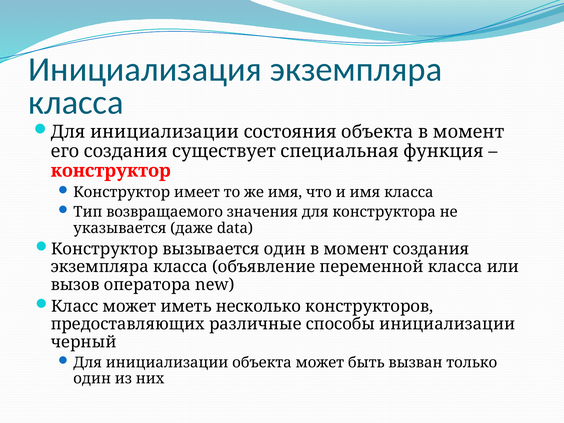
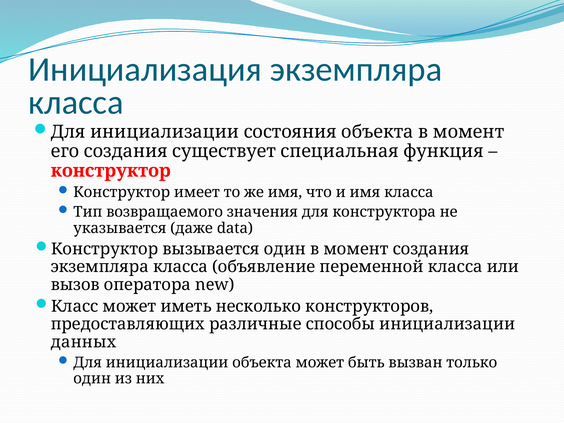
черный: черный -> данных
